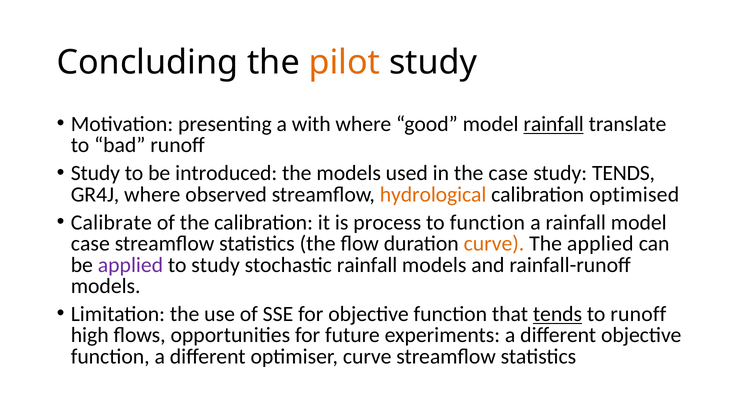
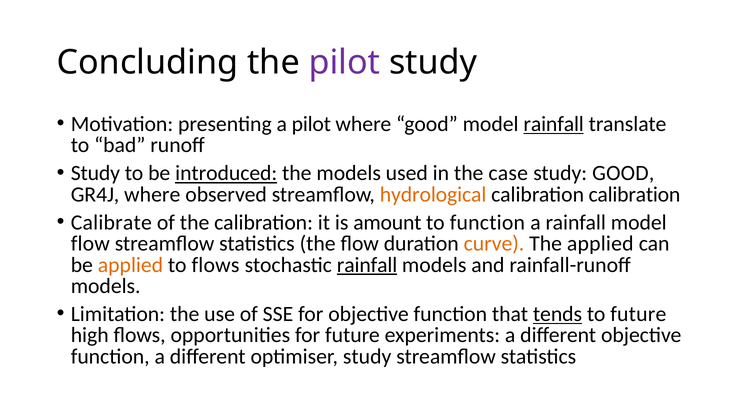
pilot at (344, 63) colour: orange -> purple
a with: with -> pilot
introduced underline: none -> present
study TENDS: TENDS -> GOOD
calibration optimised: optimised -> calibration
process: process -> amount
case at (90, 244): case -> flow
applied at (130, 265) colour: purple -> orange
to study: study -> flows
rainfall at (367, 265) underline: none -> present
to runoff: runoff -> future
optimiser curve: curve -> study
